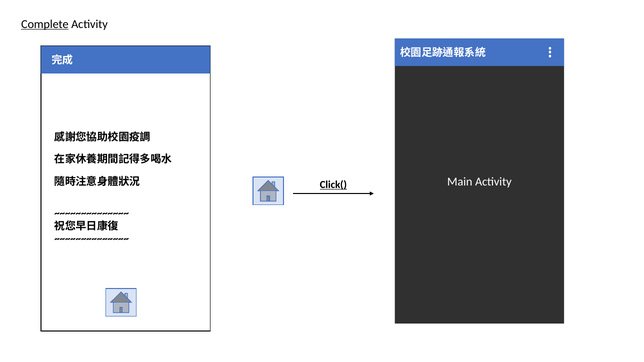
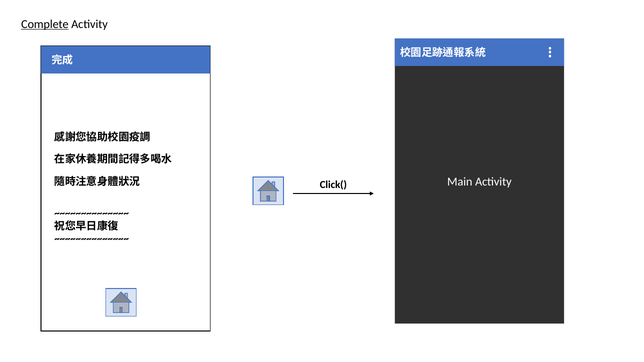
Click( underline: present -> none
